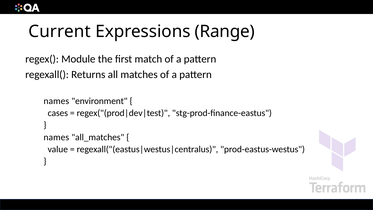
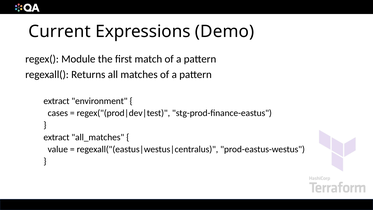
Range: Range -> Demo
names at (56, 101): names -> extract
names at (56, 137): names -> extract
